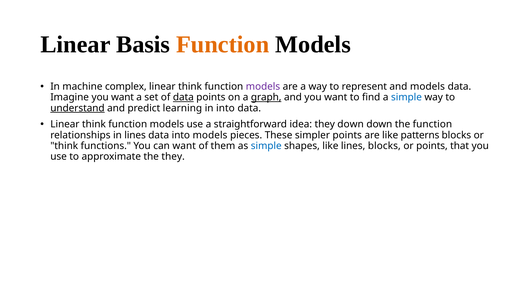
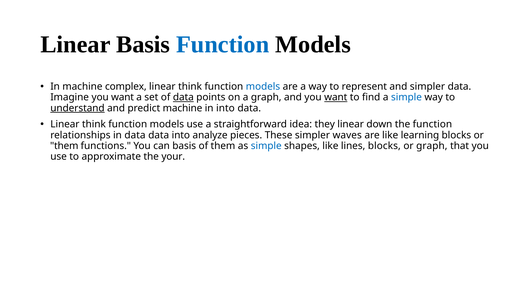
Function at (223, 45) colour: orange -> blue
models at (263, 87) colour: purple -> blue
and models: models -> simpler
graph at (266, 97) underline: present -> none
want at (336, 97) underline: none -> present
predict learning: learning -> machine
they down: down -> linear
in lines: lines -> data
into models: models -> analyze
simpler points: points -> waves
patterns: patterns -> learning
think at (64, 146): think -> them
can want: want -> basis
or points: points -> graph
the they: they -> your
